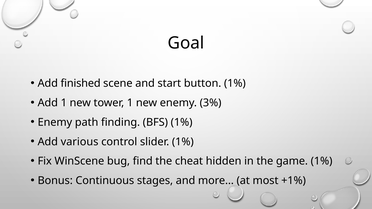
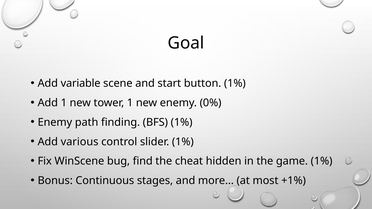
finished: finished -> variable
3%: 3% -> 0%
